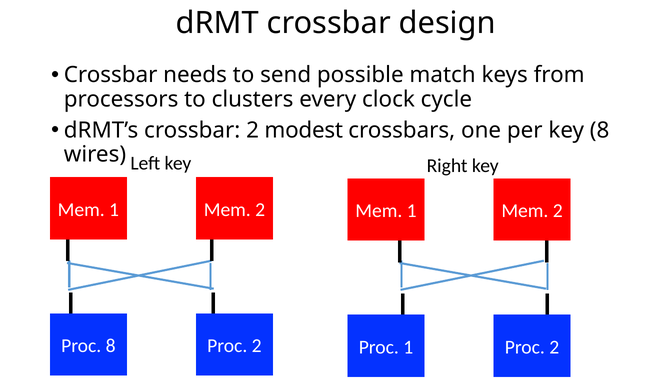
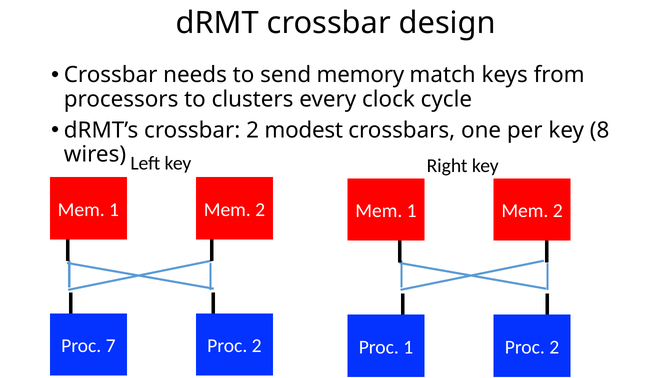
possible: possible -> memory
Proc 8: 8 -> 7
